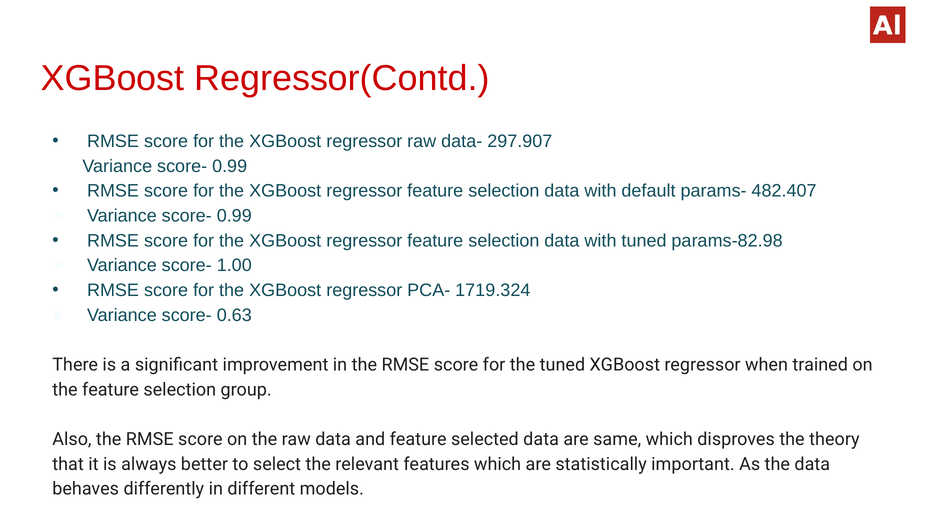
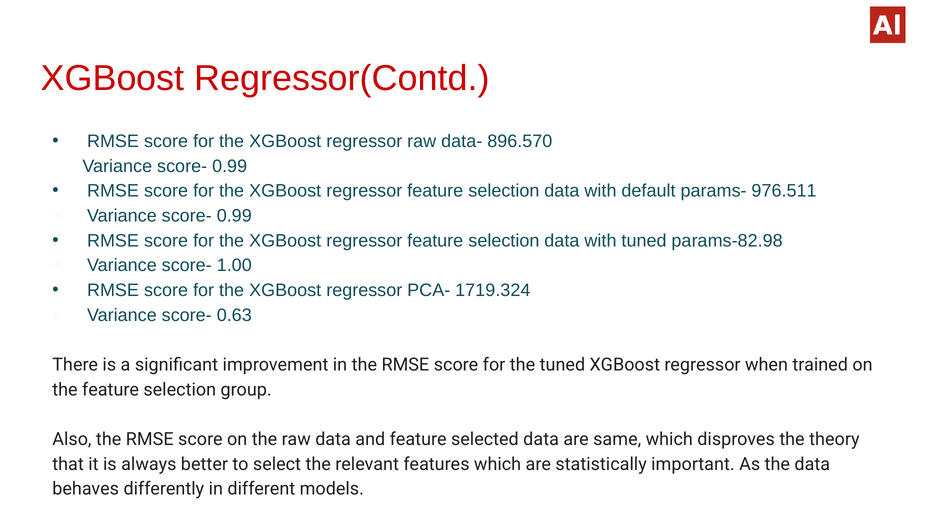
297.907: 297.907 -> 896.570
482.407: 482.407 -> 976.511
